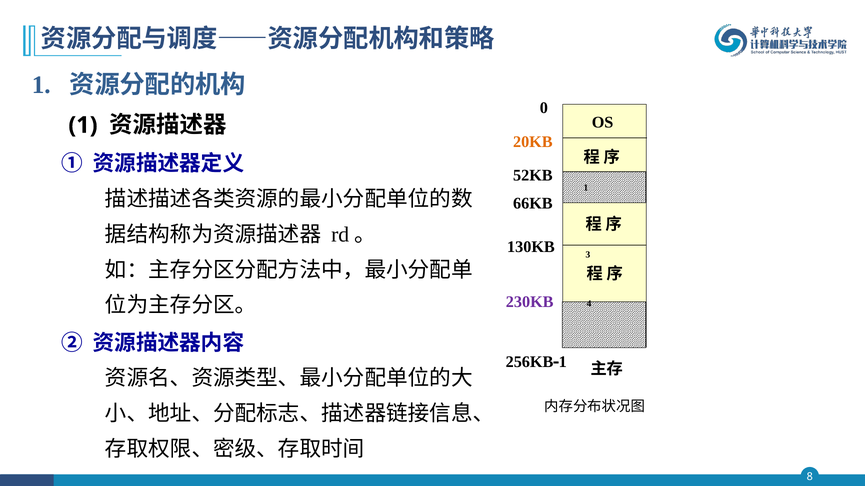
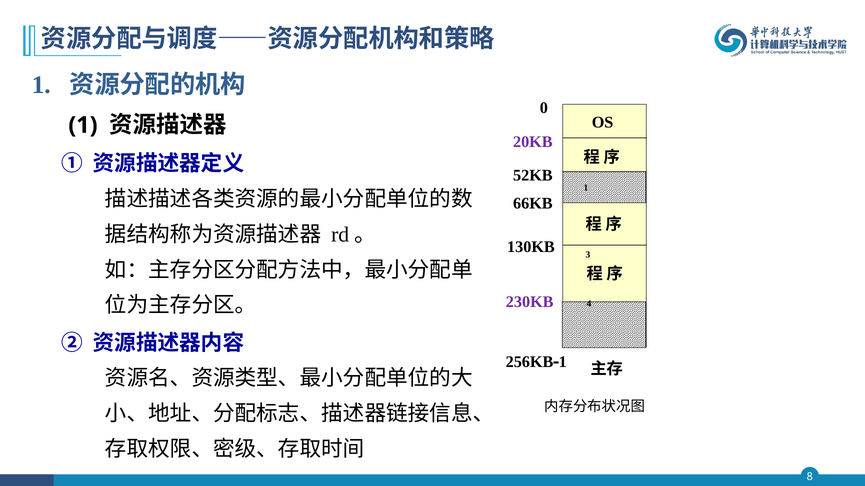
20KB colour: orange -> purple
